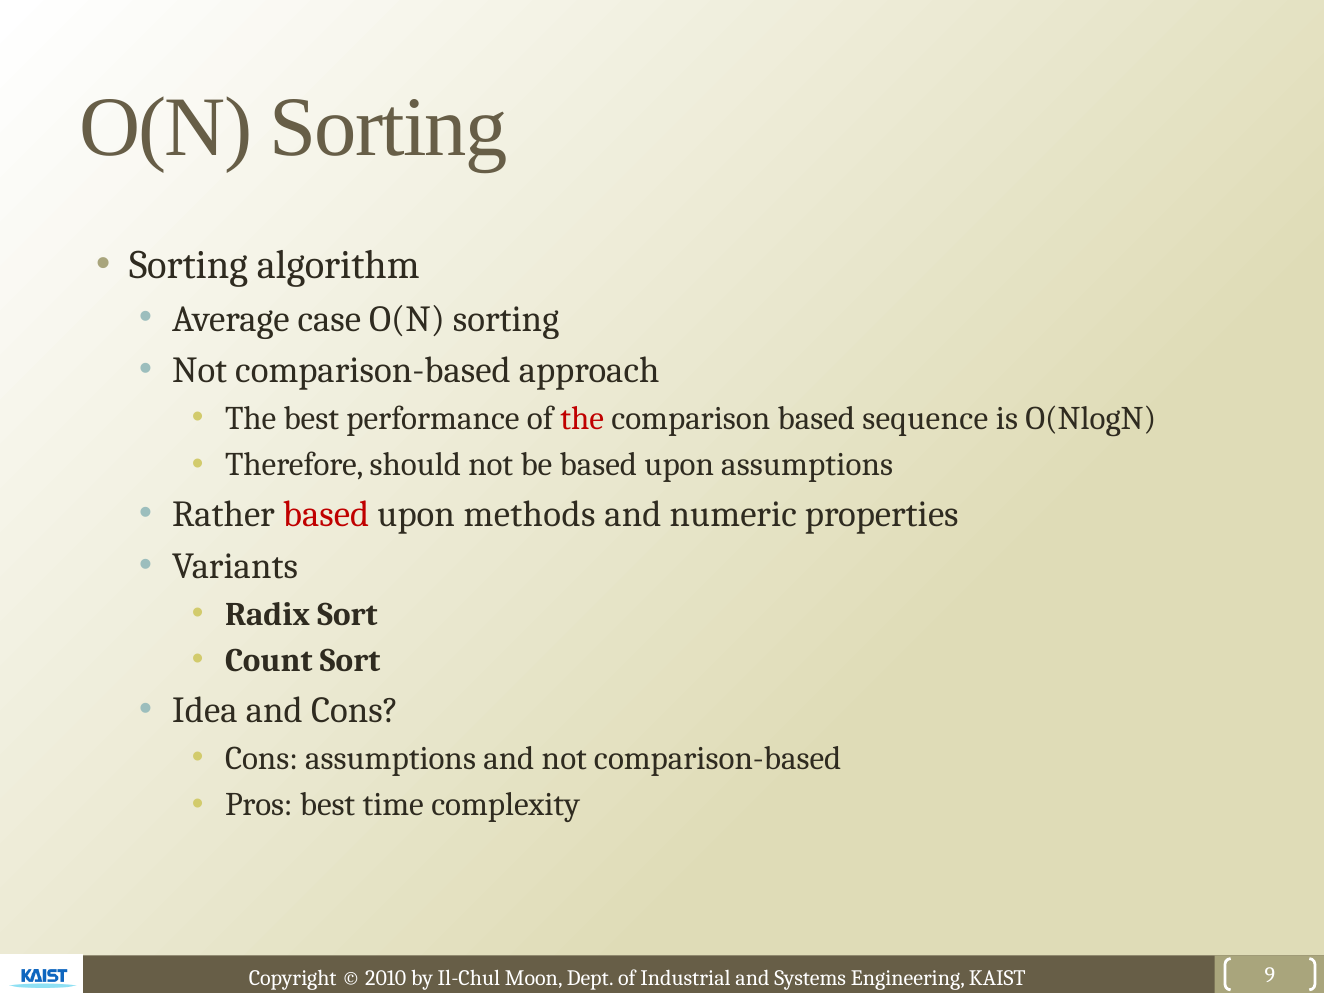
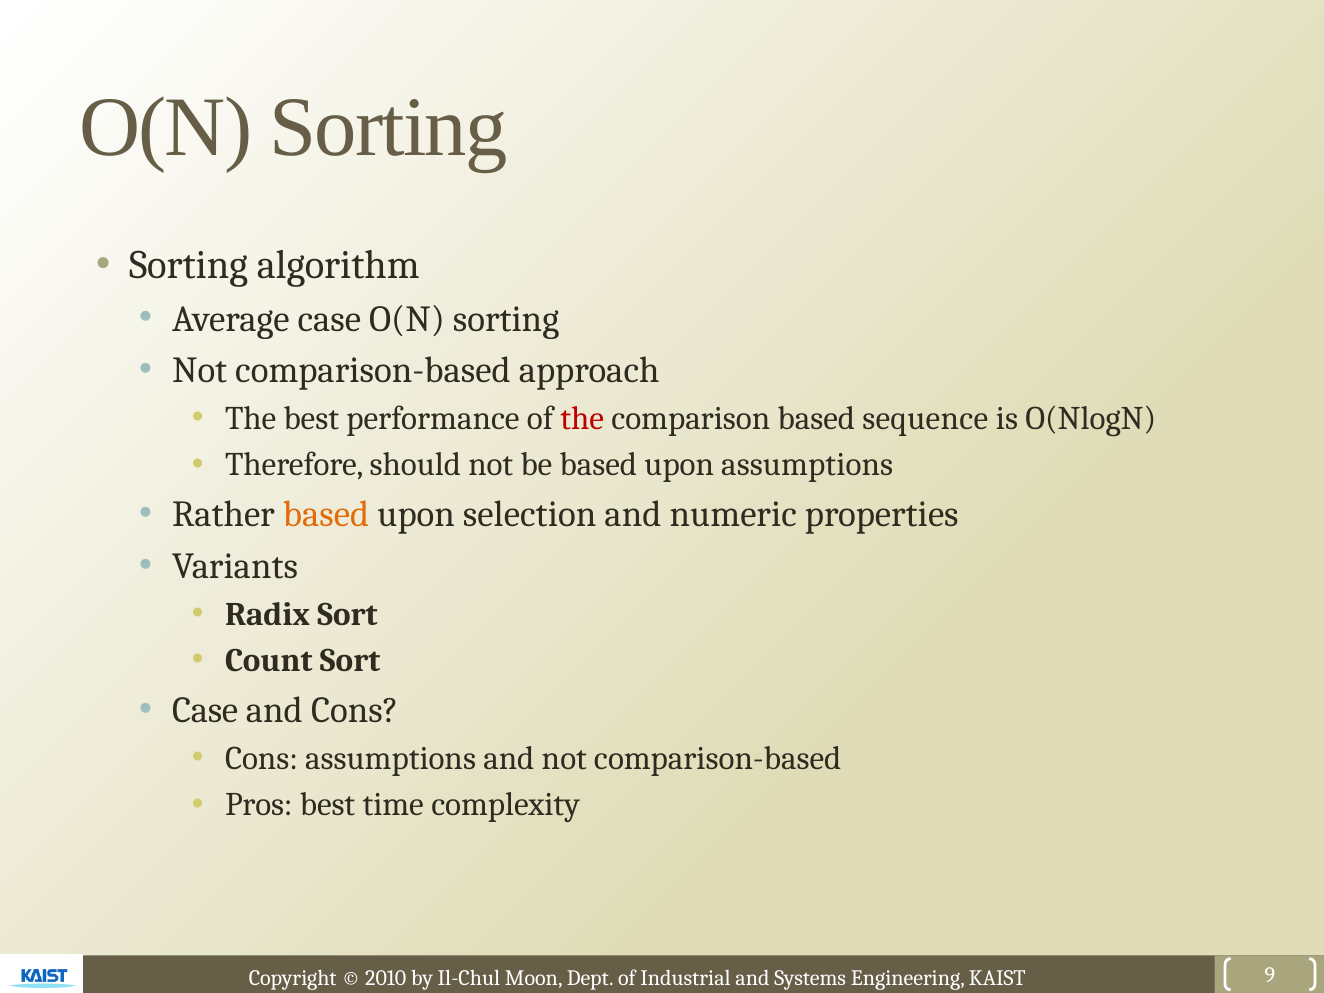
based at (326, 515) colour: red -> orange
methods: methods -> selection
Idea at (205, 710): Idea -> Case
